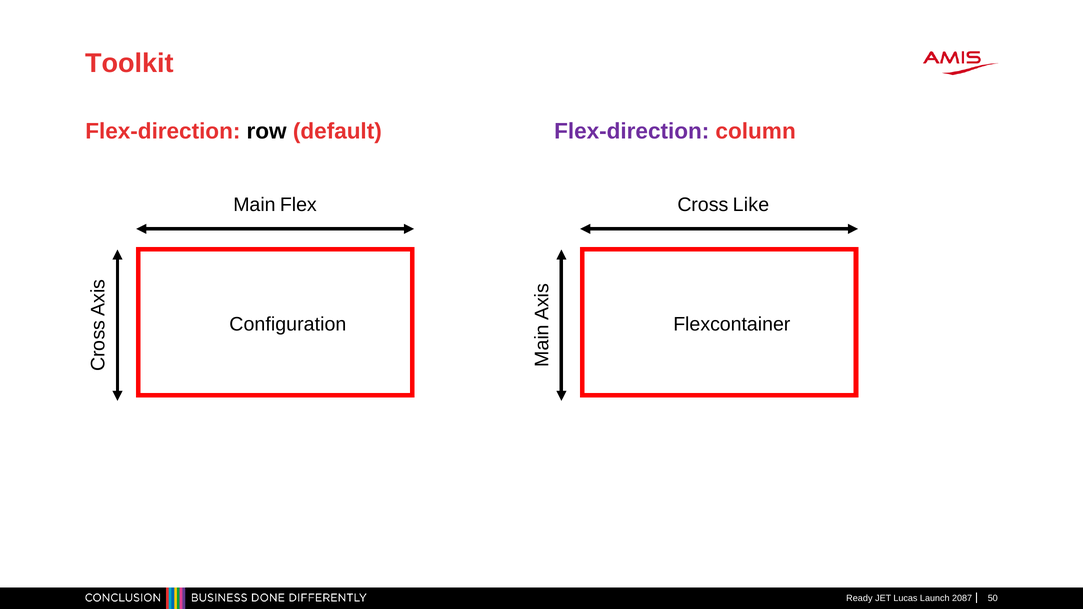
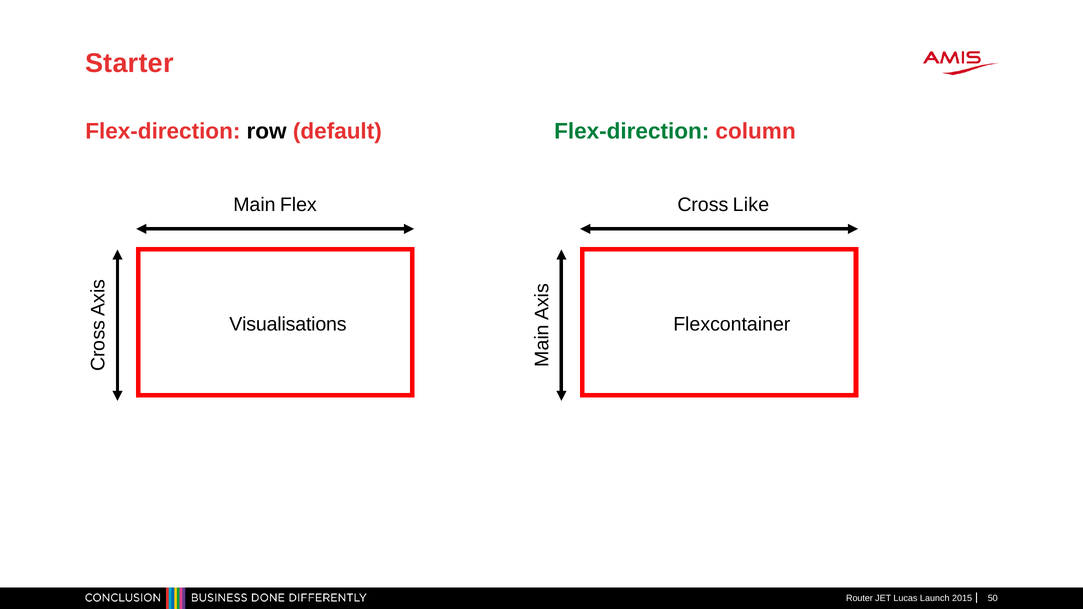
Toolkit: Toolkit -> Starter
Flex-direction at (632, 131) colour: purple -> green
Configuration: Configuration -> Visualisations
Ready: Ready -> Router
2087: 2087 -> 2015
